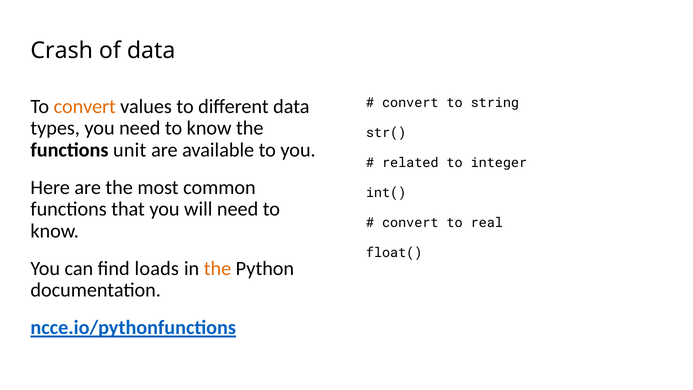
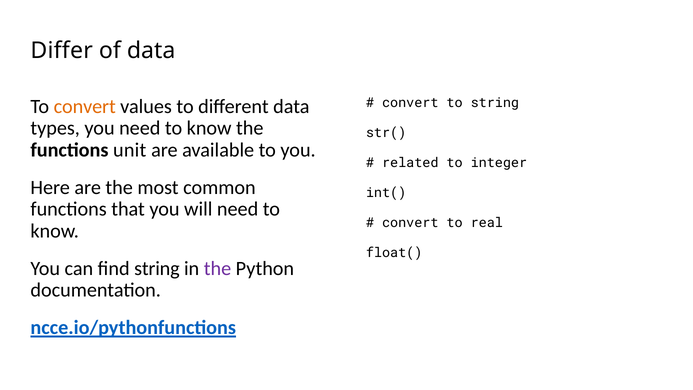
Crash: Crash -> Differ
find loads: loads -> string
the at (217, 268) colour: orange -> purple
